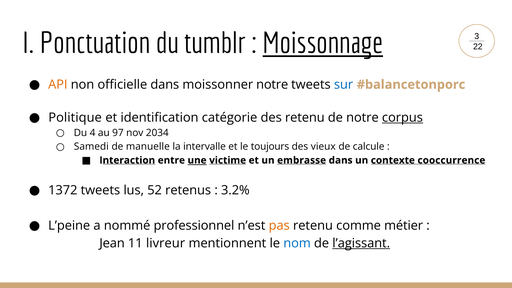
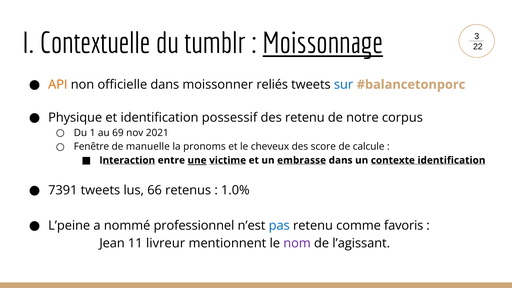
Ponctuation: Ponctuation -> Contextuelle
moissonner notre: notre -> reliés
Politique: Politique -> Physique
catégorie: catégorie -> possessif
corpus underline: present -> none
4: 4 -> 1
97: 97 -> 69
2034: 2034 -> 2021
Samedi: Samedi -> Fenêtre
intervalle: intervalle -> pronoms
toujours: toujours -> cheveux
vieux: vieux -> score
contexte cooccurrence: cooccurrence -> identification
1372: 1372 -> 7391
52: 52 -> 66
3.2%: 3.2% -> 1.0%
pas colour: orange -> blue
métier: métier -> favoris
nom colour: blue -> purple
l’agissant underline: present -> none
